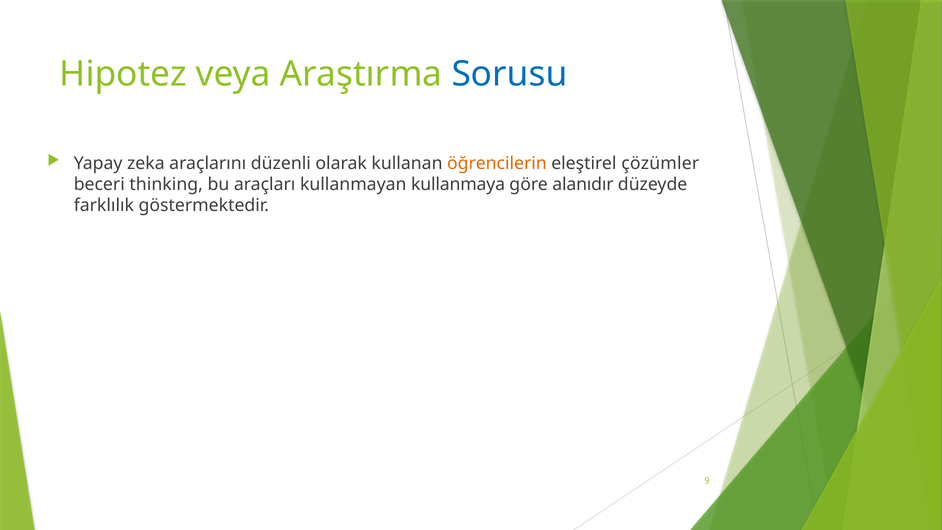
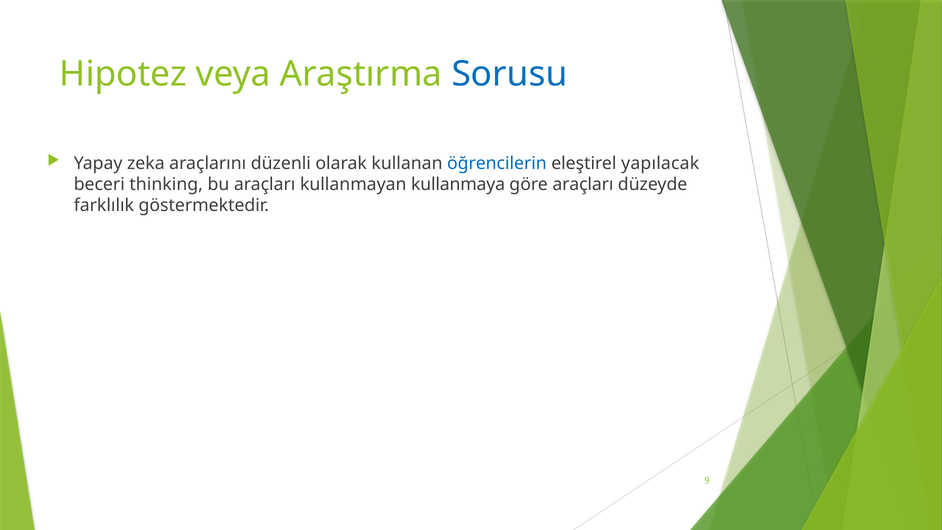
öğrencilerin colour: orange -> blue
çözümler: çözümler -> yapılacak
göre alanıdır: alanıdır -> araçları
